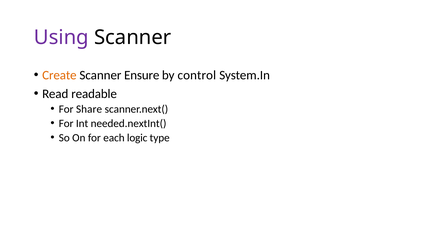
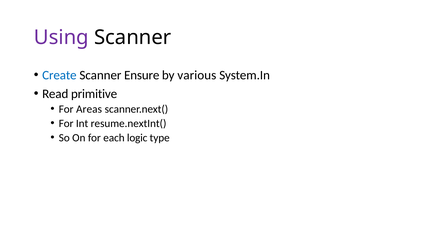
Create colour: orange -> blue
control: control -> various
readable: readable -> primitive
Share: Share -> Areas
needed.nextInt(: needed.nextInt( -> resume.nextInt(
